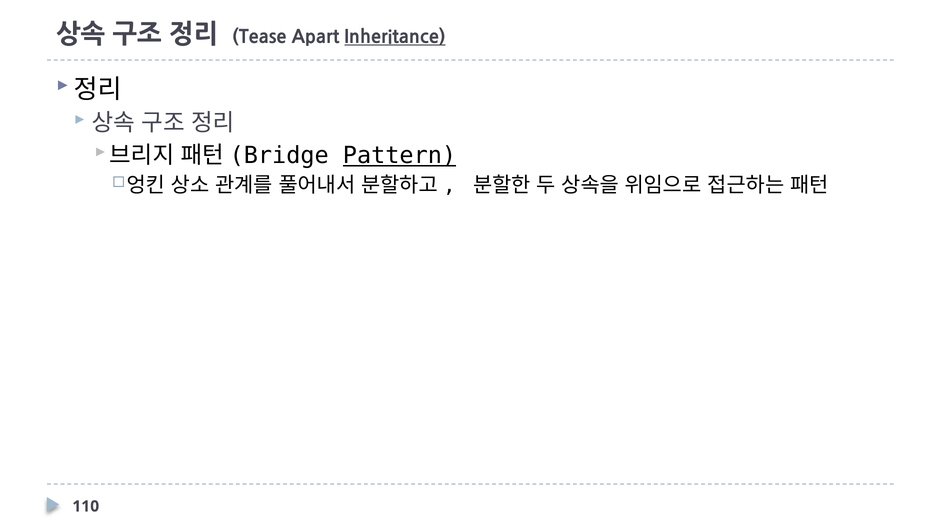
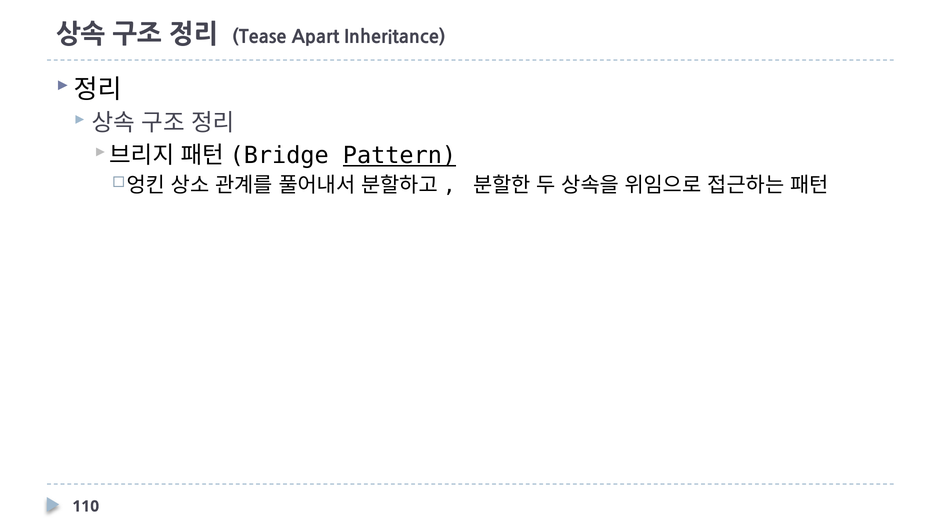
Inheritance underline: present -> none
